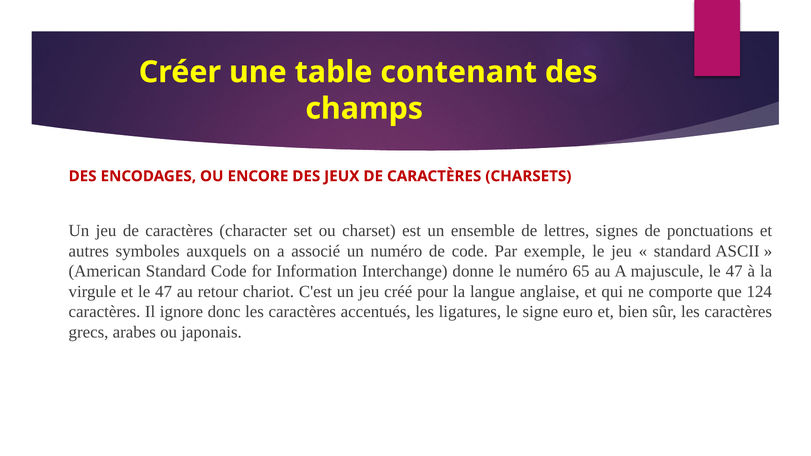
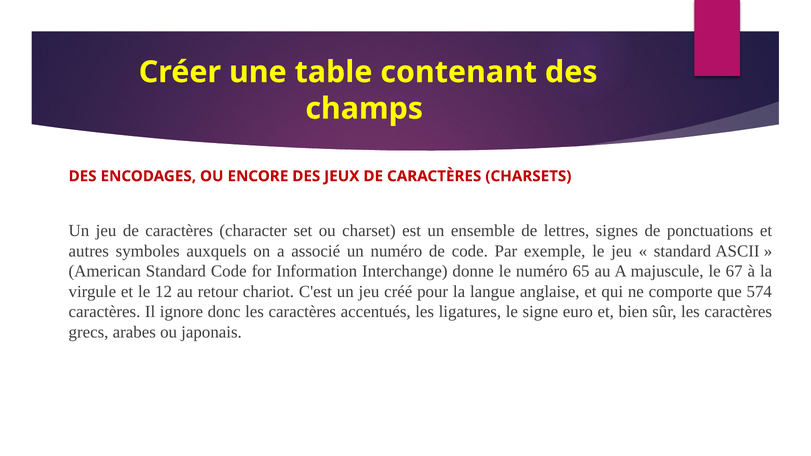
majuscule le 47: 47 -> 67
et le 47: 47 -> 12
124: 124 -> 574
